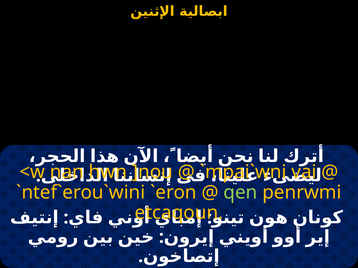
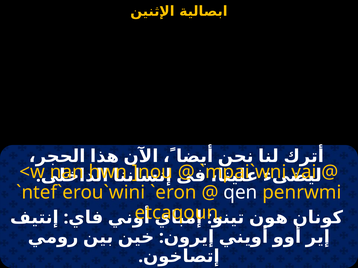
qen colour: light green -> white
